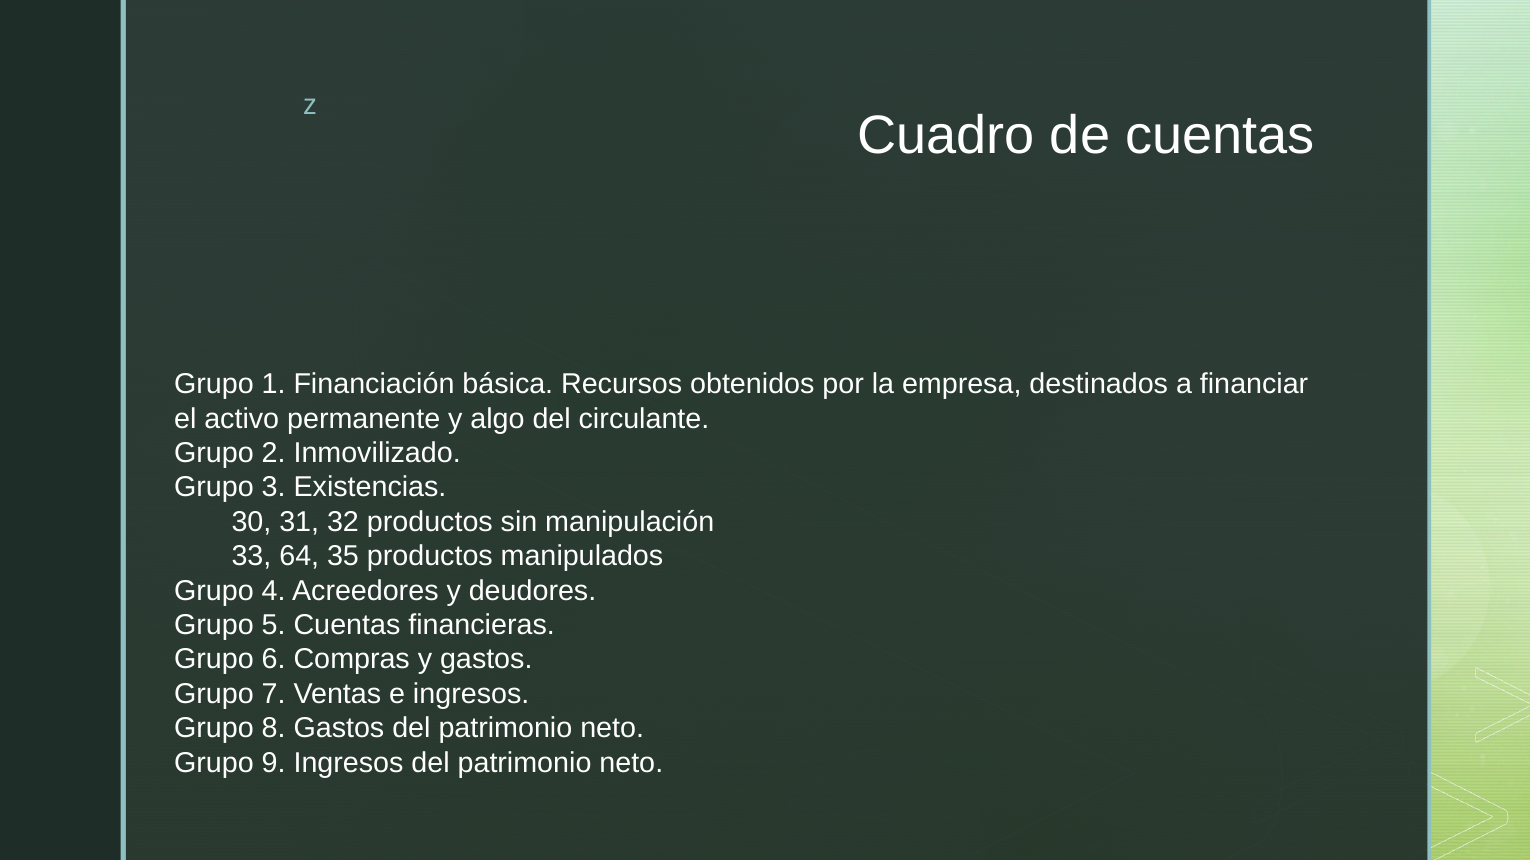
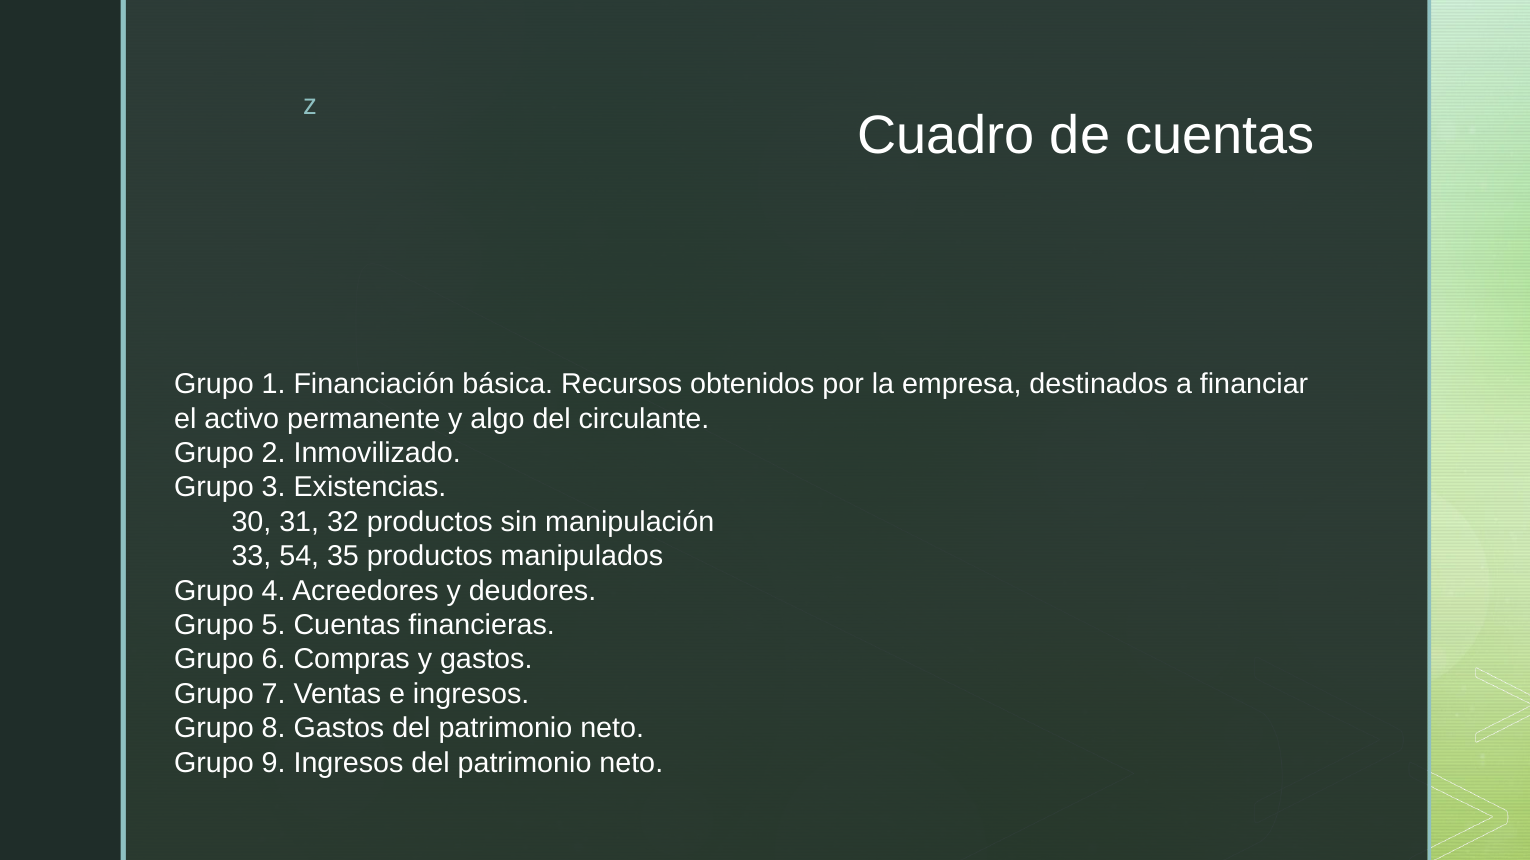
64: 64 -> 54
